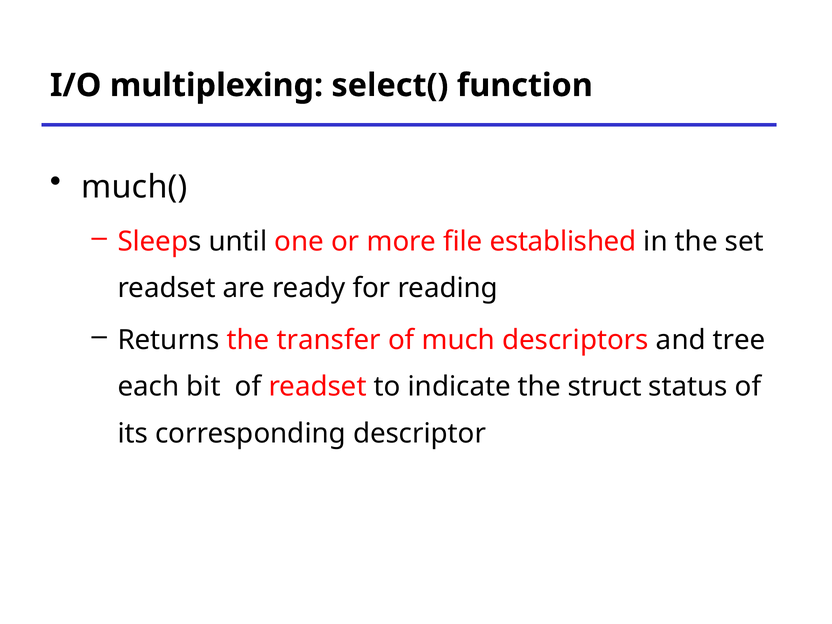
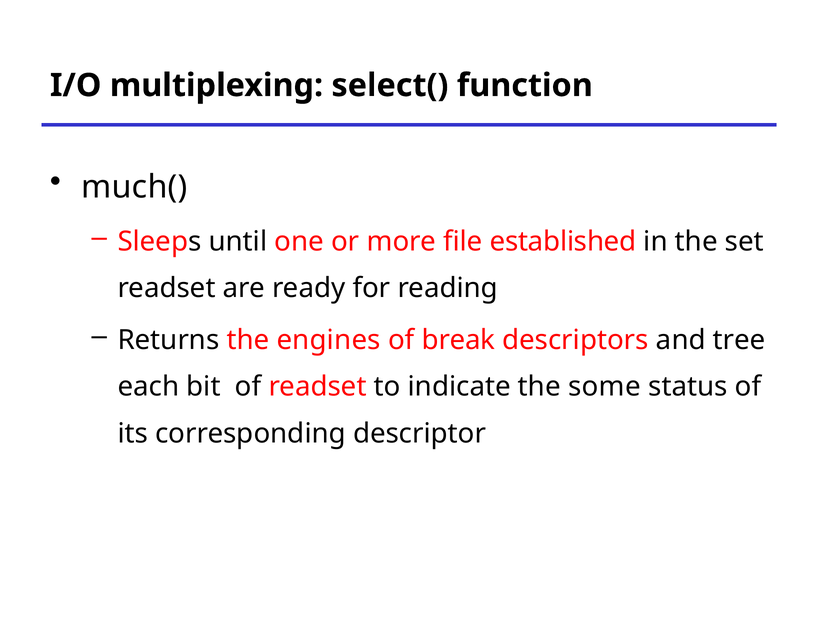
transfer: transfer -> engines
much: much -> break
struct: struct -> some
